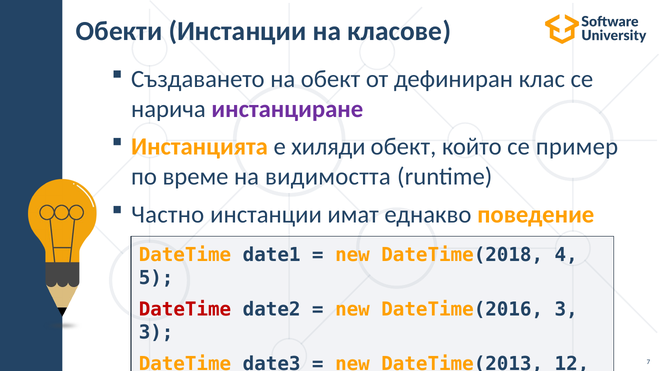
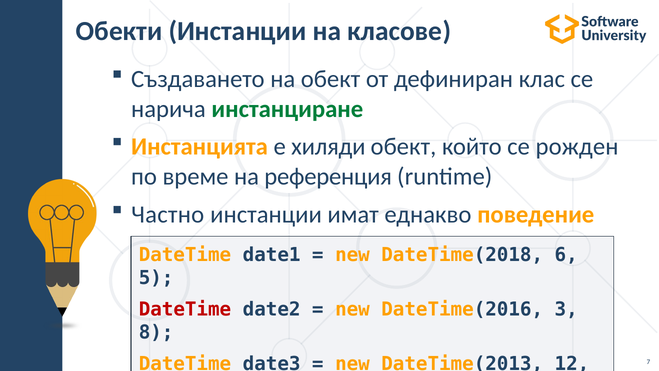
инстанциране colour: purple -> green
пример: пример -> рожден
видимостта: видимостта -> референция
4: 4 -> 6
3 at (156, 332): 3 -> 8
